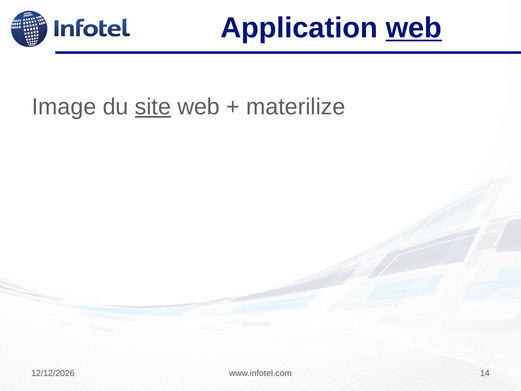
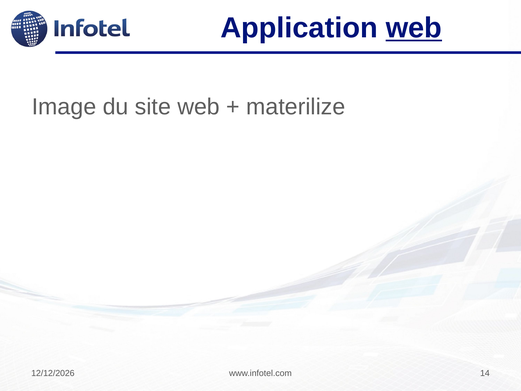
site underline: present -> none
